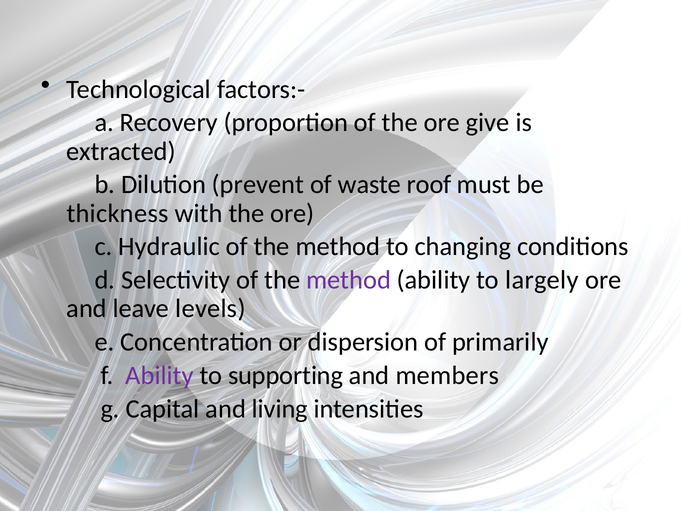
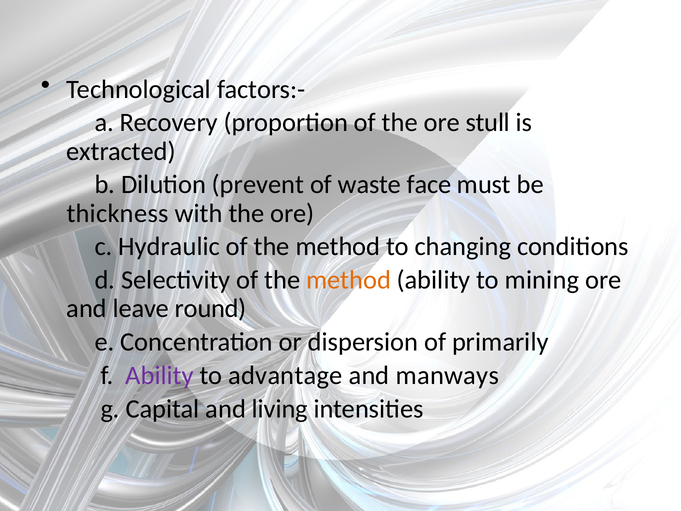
give: give -> stull
roof: roof -> face
method at (349, 280) colour: purple -> orange
largely: largely -> mining
levels: levels -> round
supporting: supporting -> advantage
members: members -> manways
